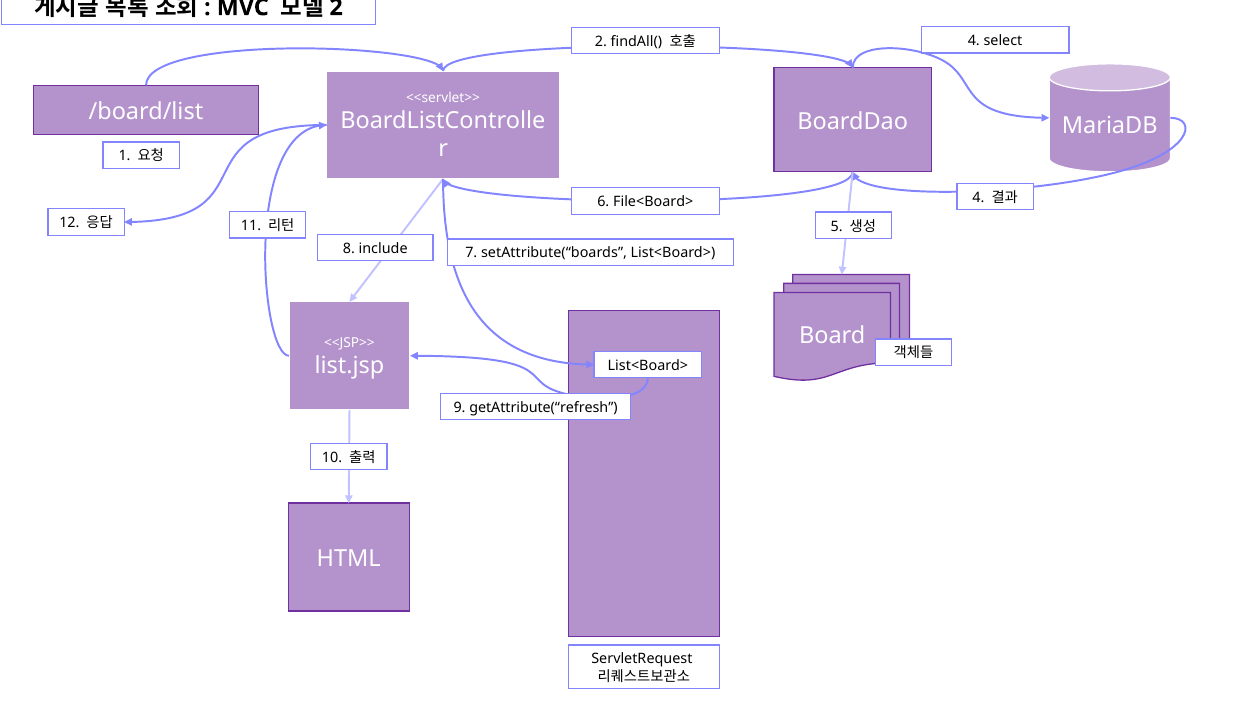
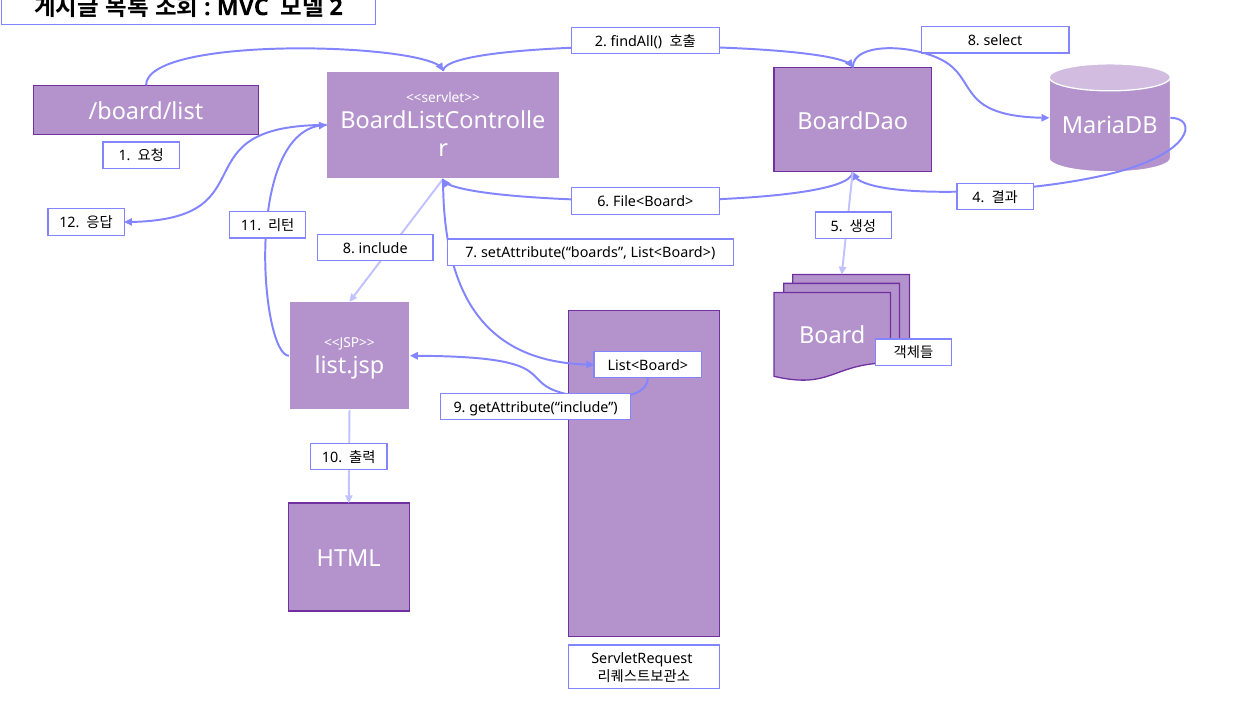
4 at (974, 41): 4 -> 8
getAttribute(“refresh: getAttribute(“refresh -> getAttribute(“include
